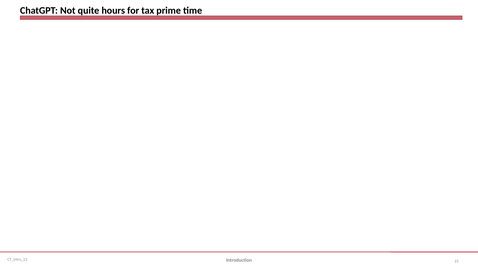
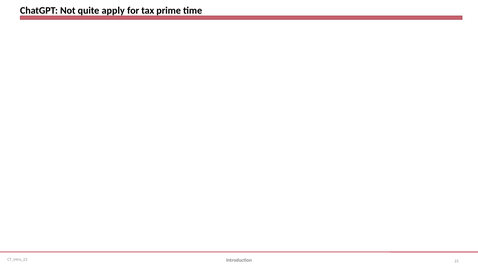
hours: hours -> apply
